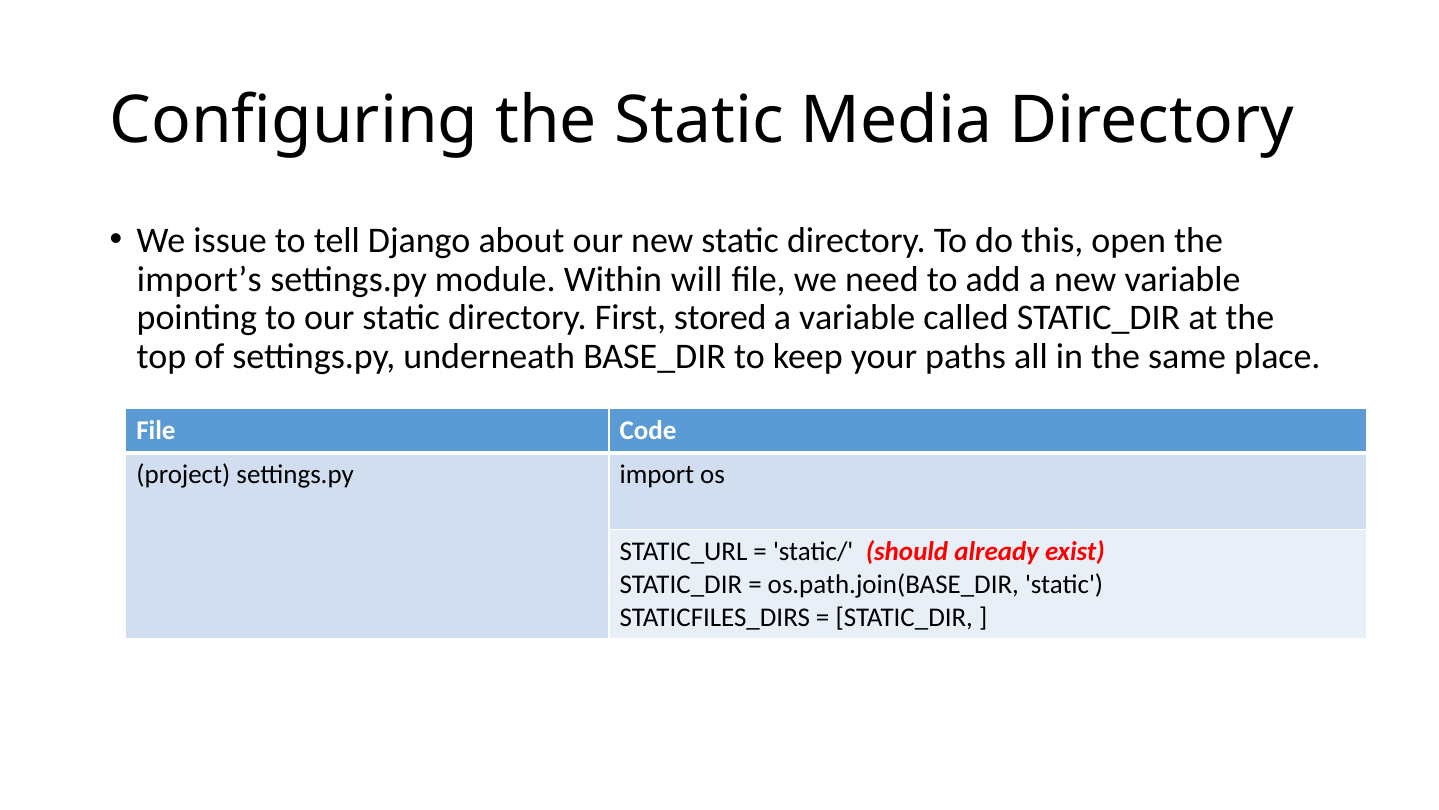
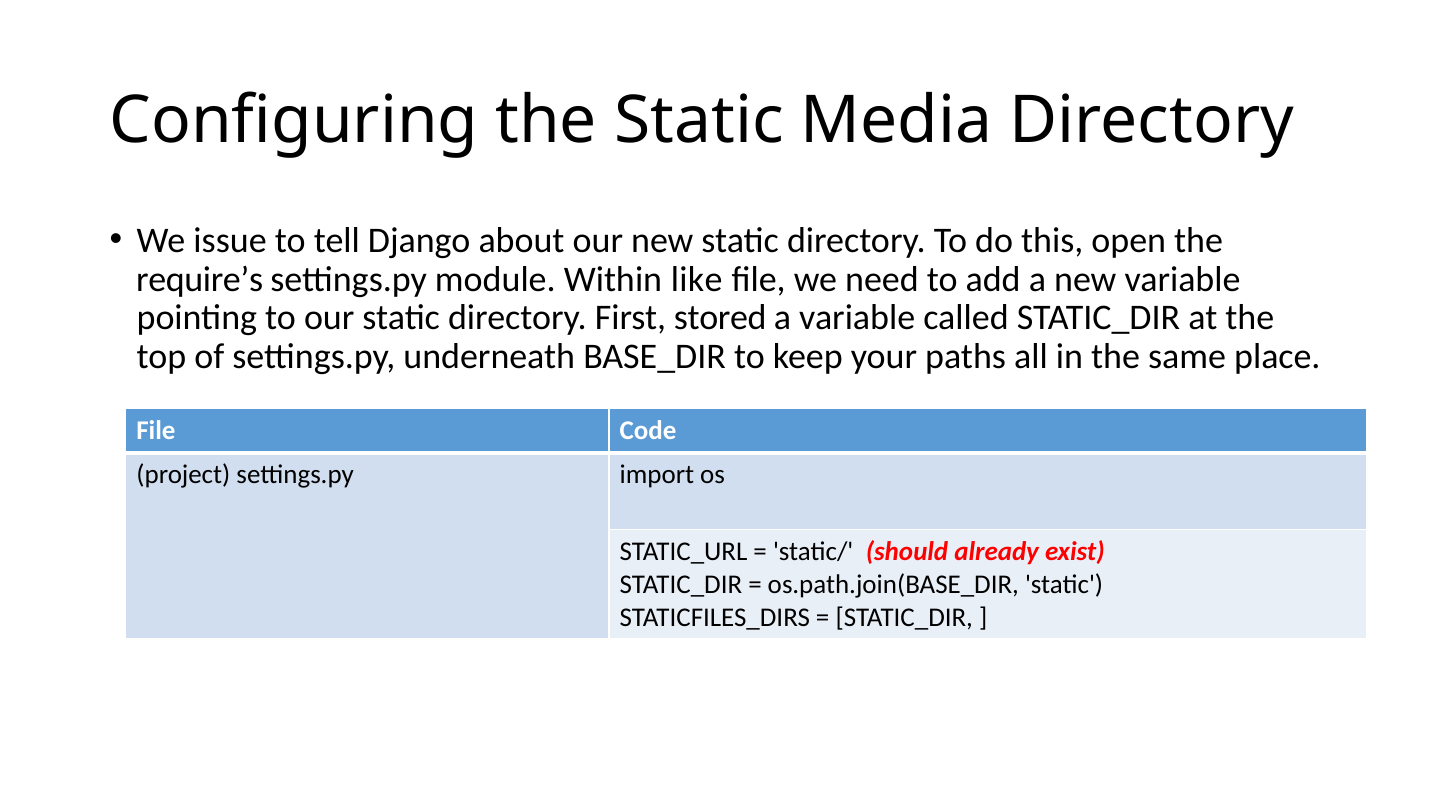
import’s: import’s -> require’s
will: will -> like
